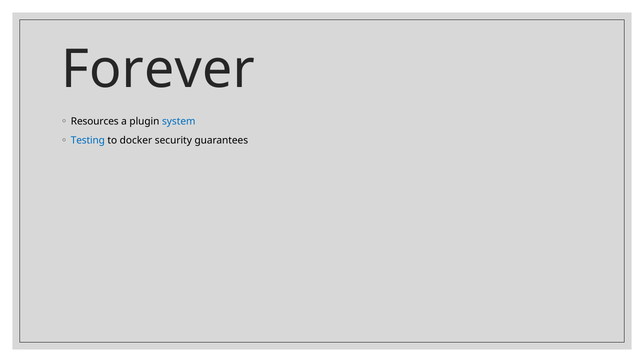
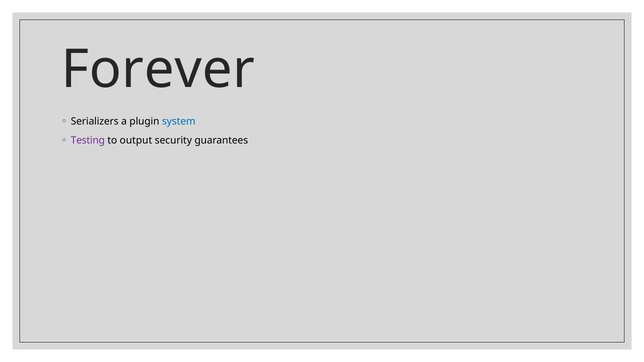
Resources: Resources -> Serializers
Testing colour: blue -> purple
docker: docker -> output
